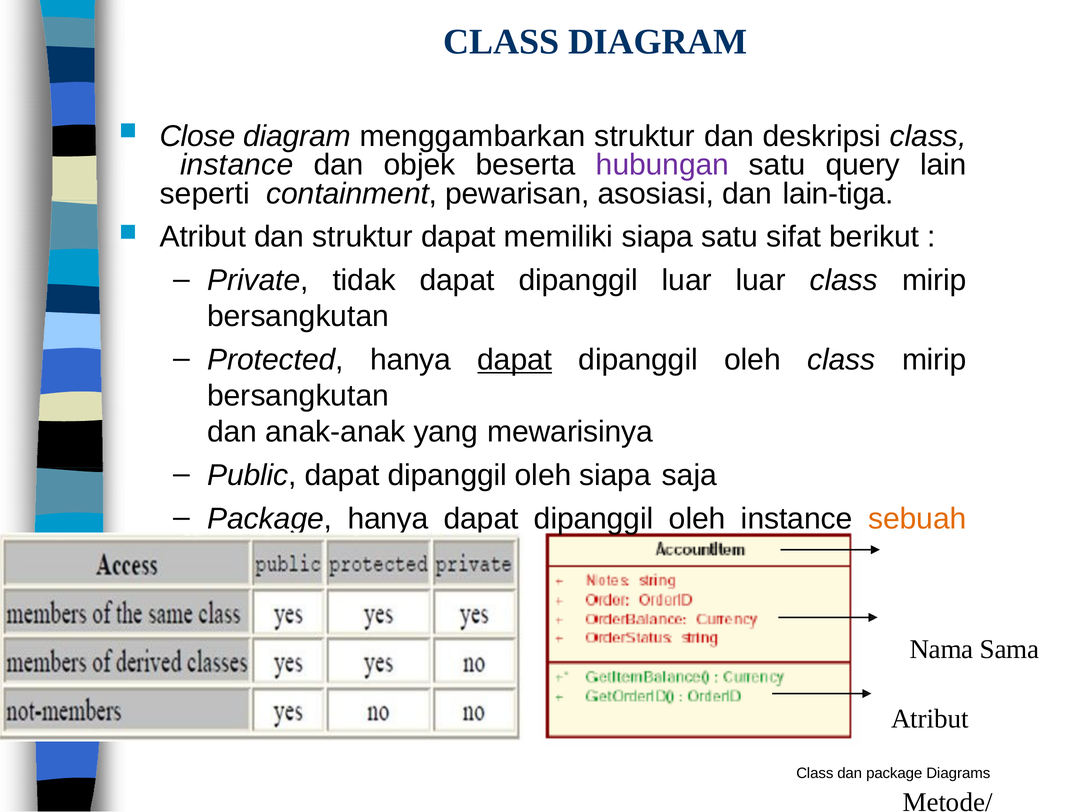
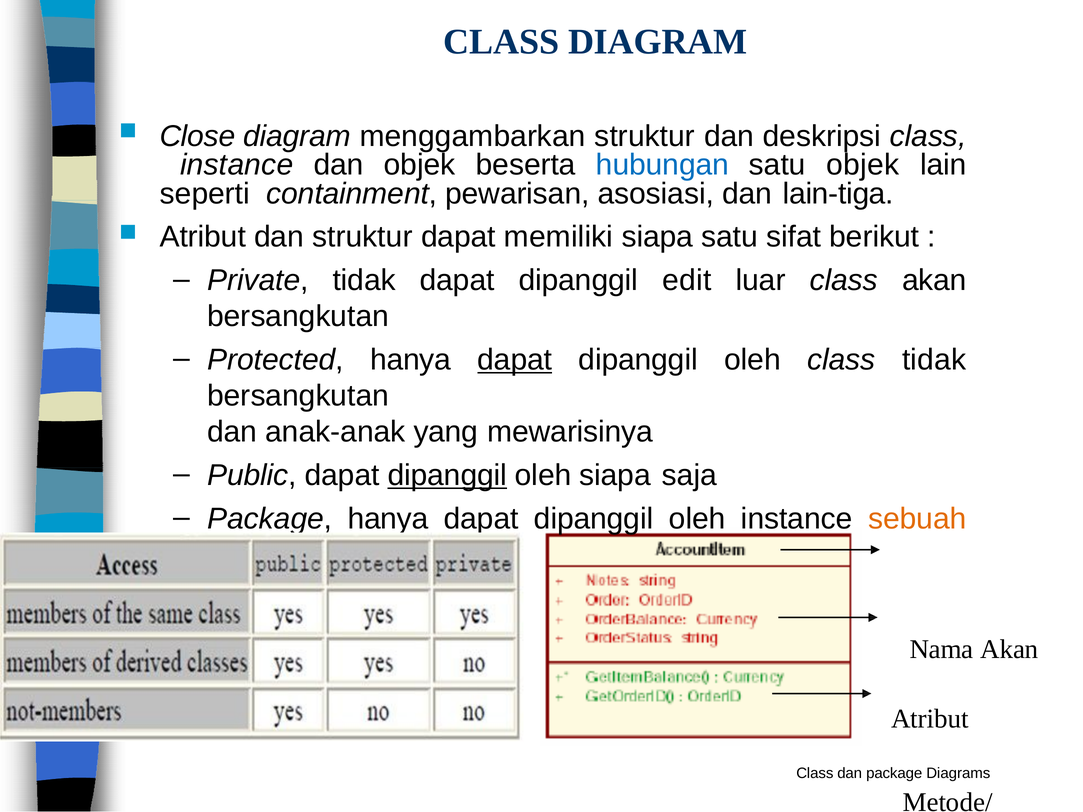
hubungan colour: purple -> blue
satu query: query -> objek
dipanggil luar: luar -> edit
luar class mirip: mirip -> akan
oleh class mirip: mirip -> tidak
dipanggil at (447, 475) underline: none -> present
Nama Sama: Sama -> Akan
